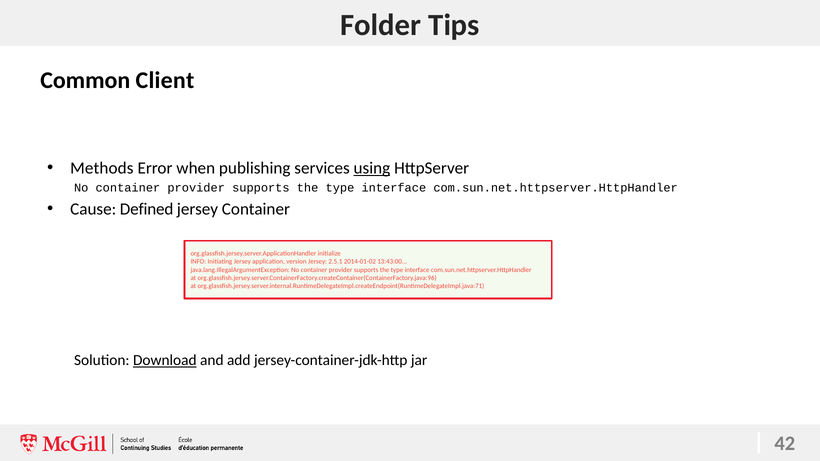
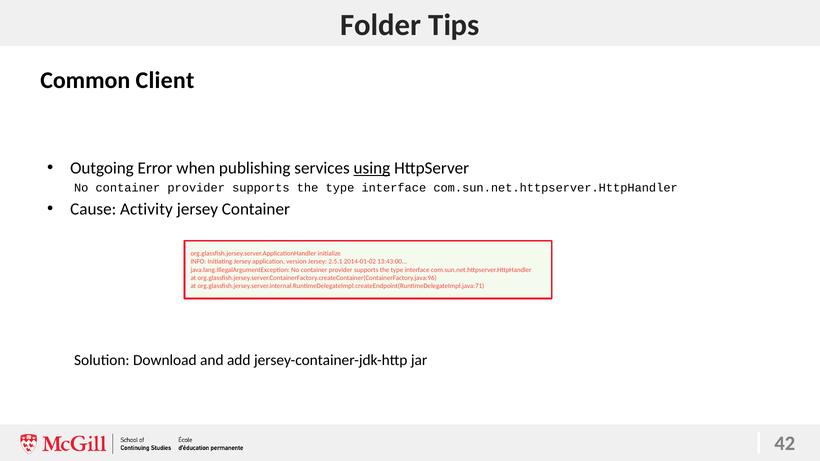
Methods: Methods -> Outgoing
Defined: Defined -> Activity
Download underline: present -> none
